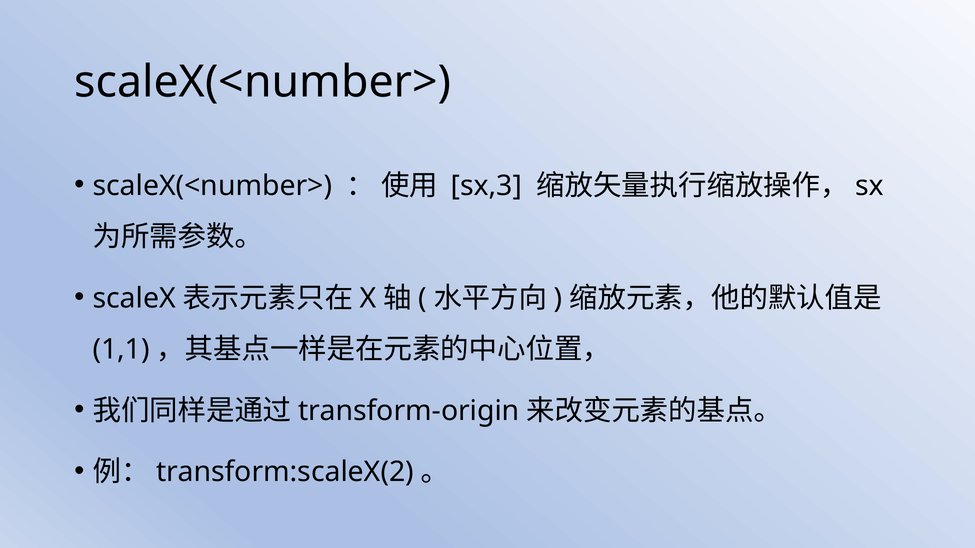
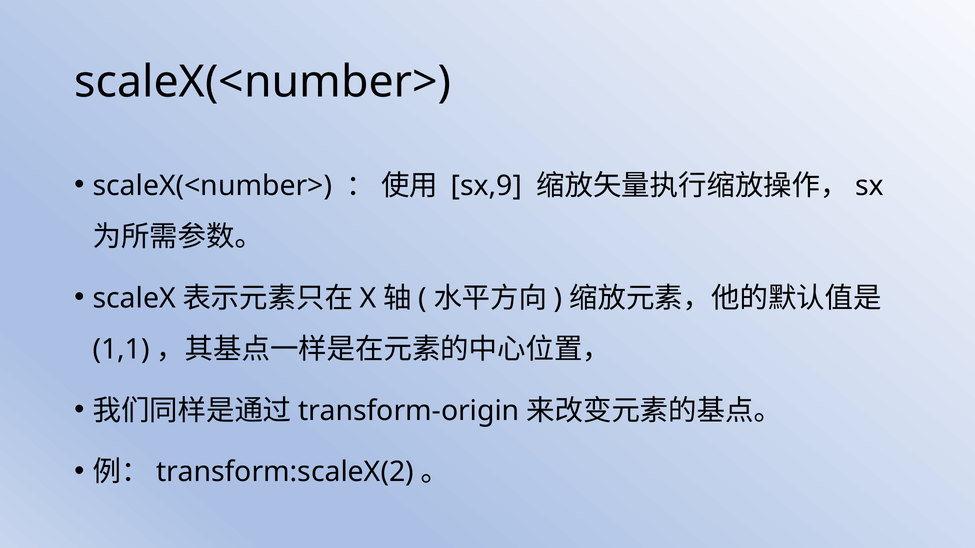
sx,3: sx,3 -> sx,9
